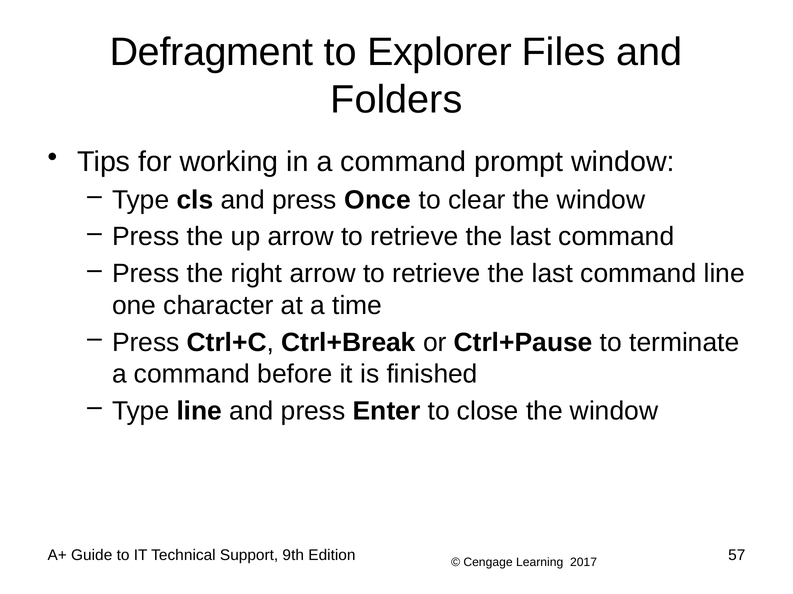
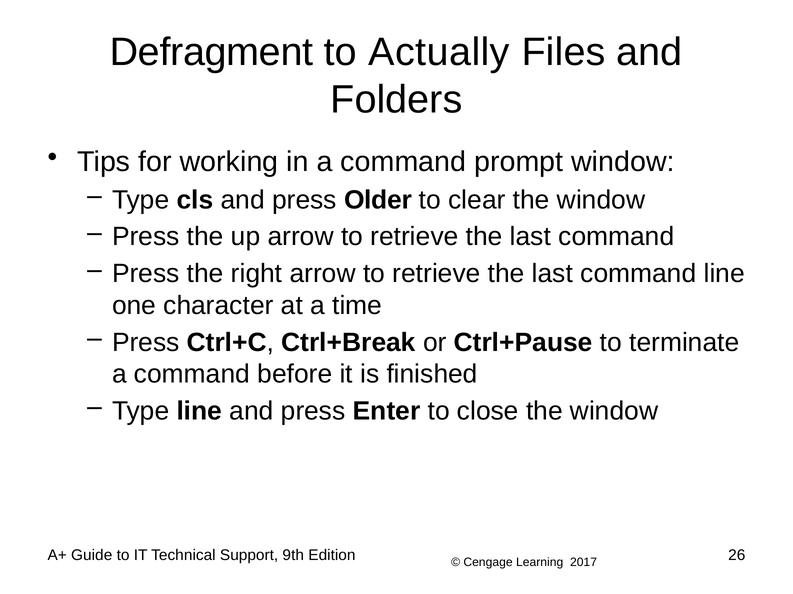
Explorer: Explorer -> Actually
Once: Once -> Older
57: 57 -> 26
